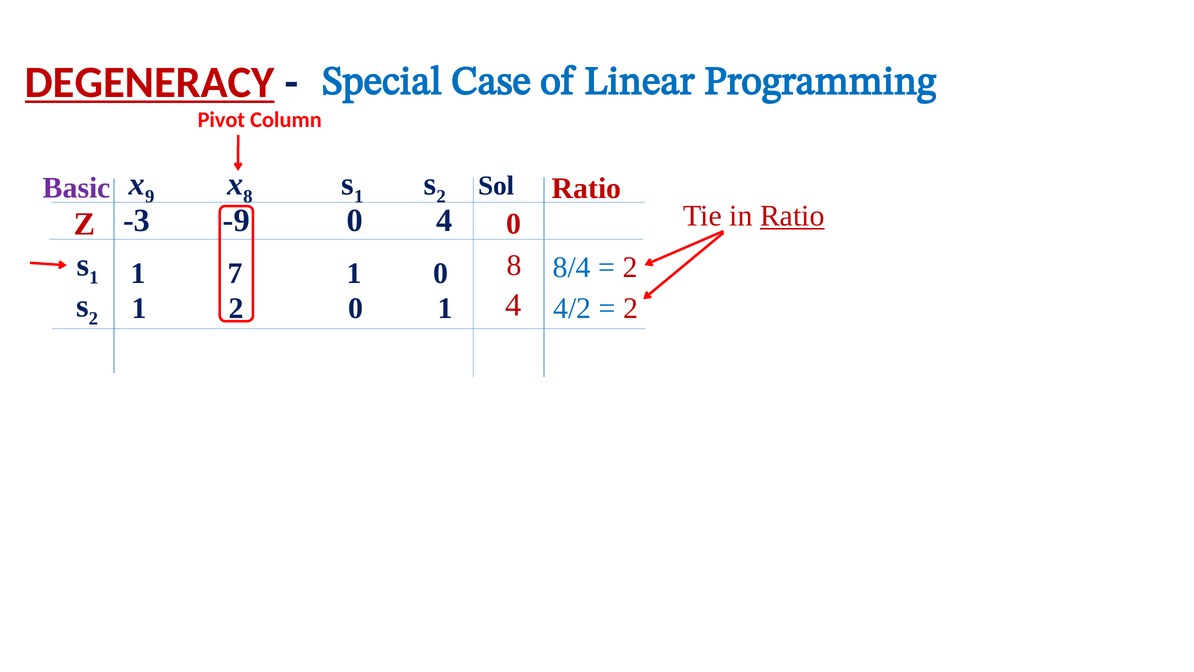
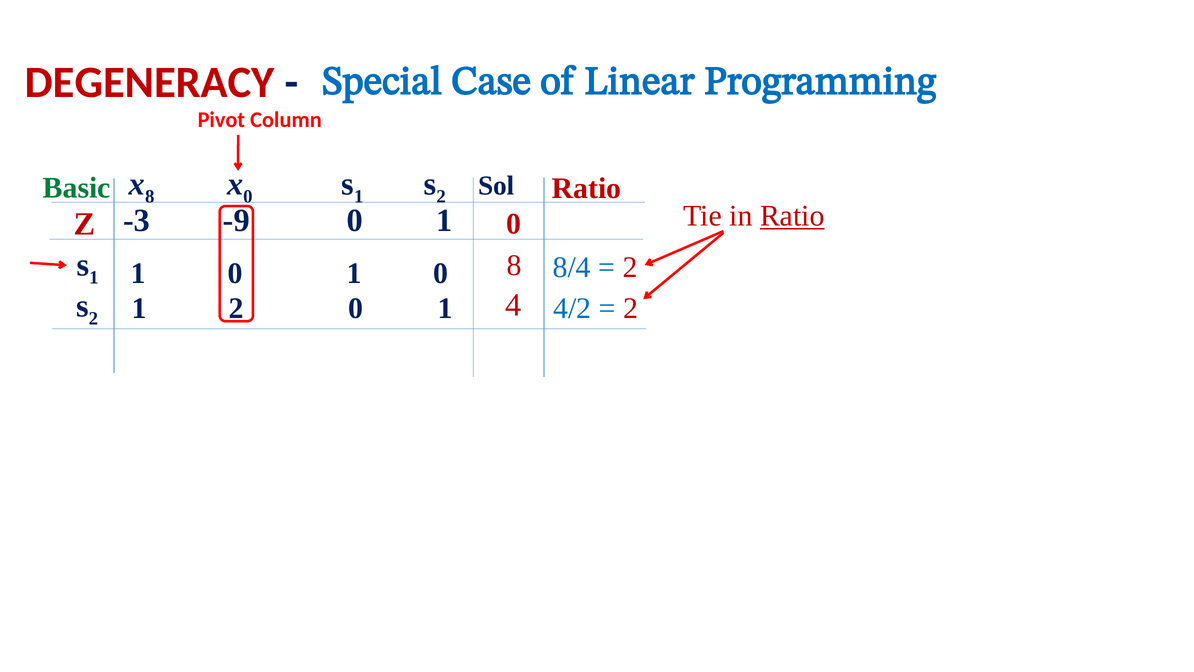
DEGENERACY underline: present -> none
9 at (150, 196): 9 -> 8
8 at (248, 196): 8 -> 0
Basic colour: purple -> green
-9 0 4: 4 -> 1
7 at (235, 273): 7 -> 0
